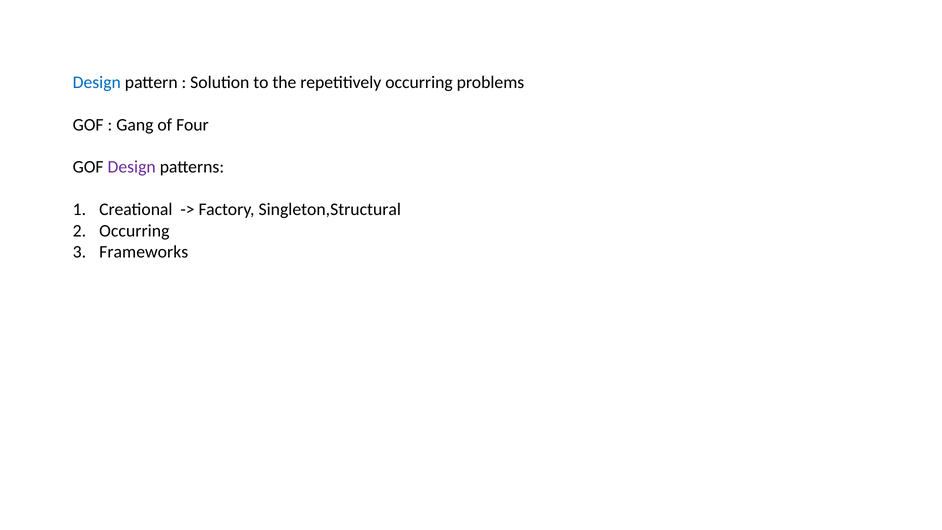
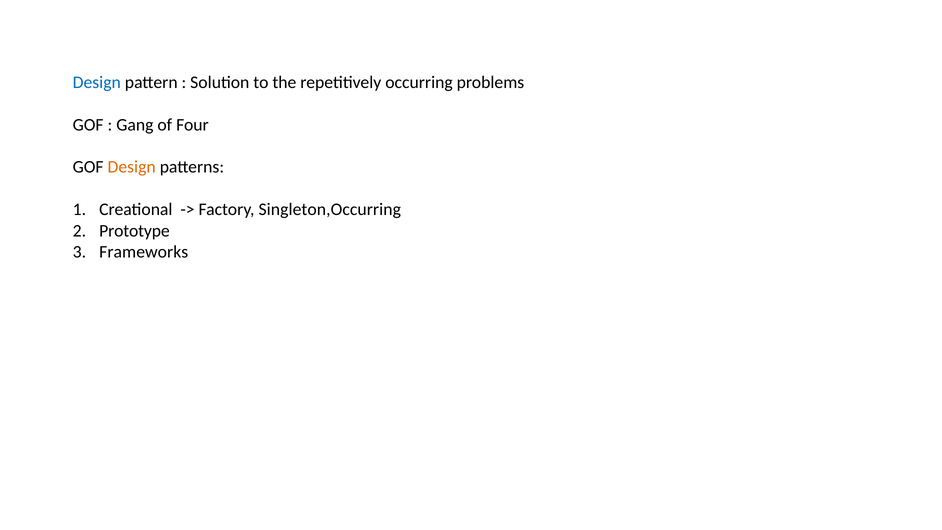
Design at (132, 167) colour: purple -> orange
Singleton,Structural: Singleton,Structural -> Singleton,Occurring
Occurring at (134, 231): Occurring -> Prototype
